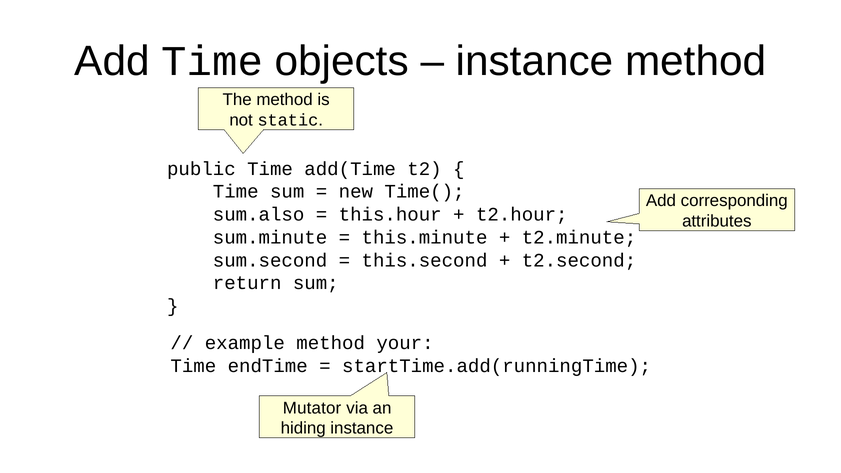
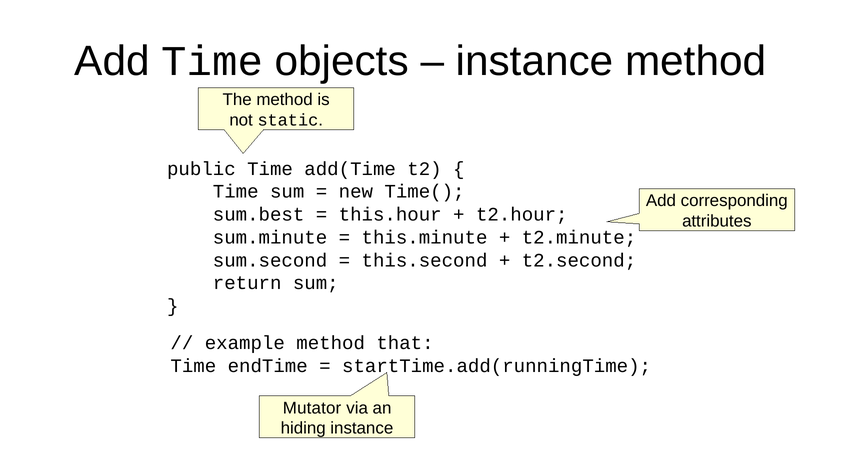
sum.also: sum.also -> sum.best
your: your -> that
